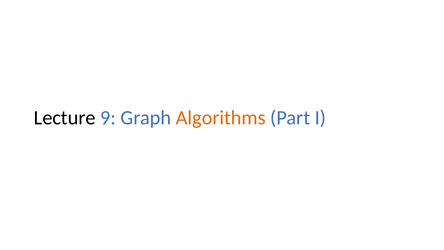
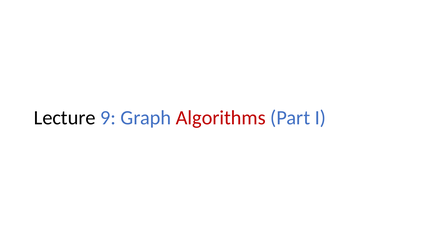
Algorithms colour: orange -> red
